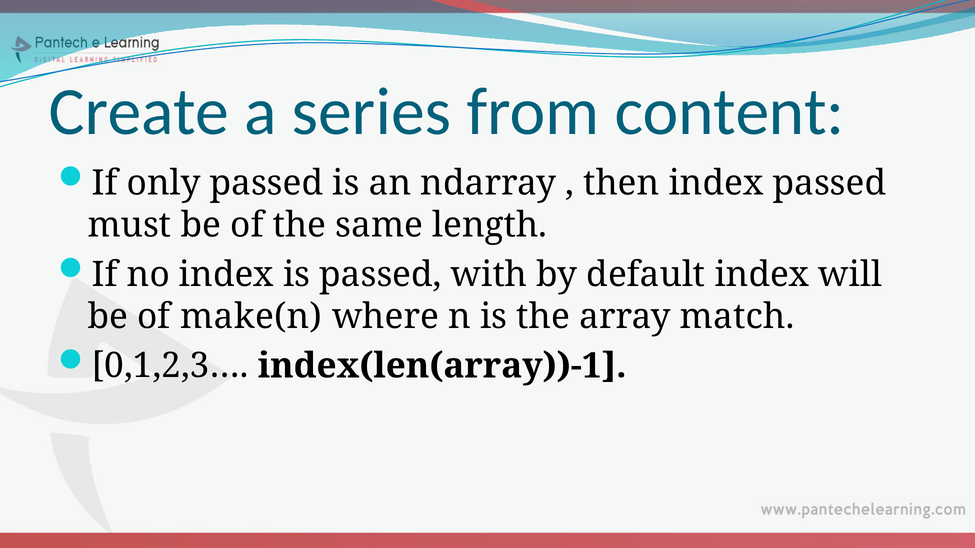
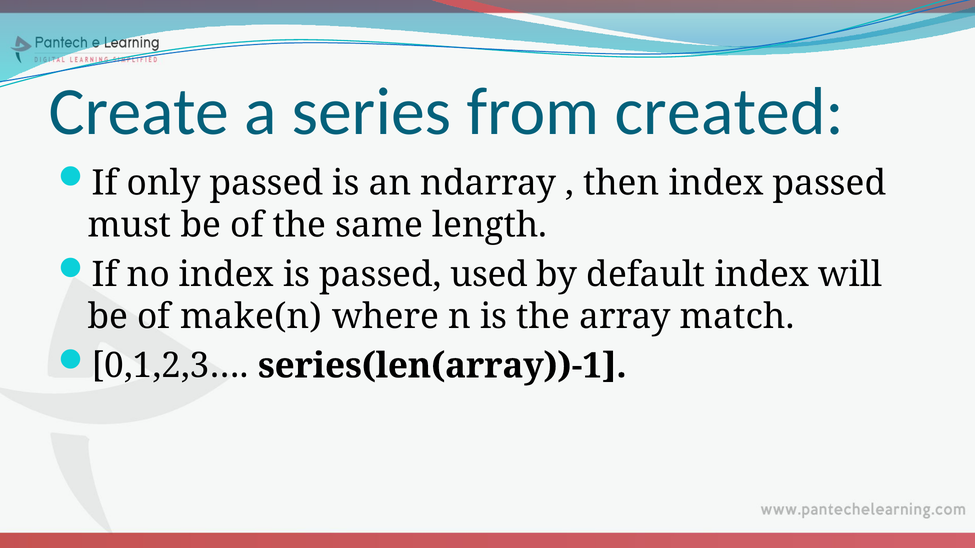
content: content -> created
with: with -> used
index(len(array))-1: index(len(array))-1 -> series(len(array))-1
